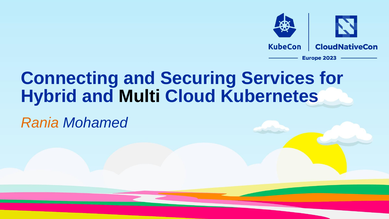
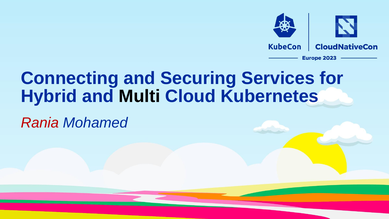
Rania colour: orange -> red
